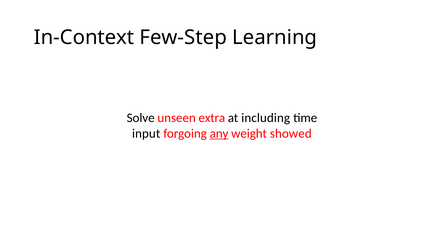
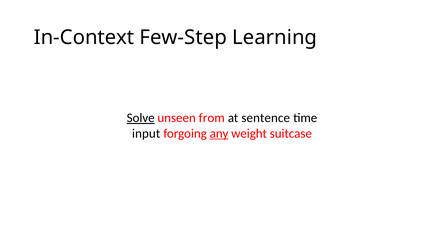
Solve underline: none -> present
extra: extra -> from
including: including -> sentence
showed: showed -> suitcase
